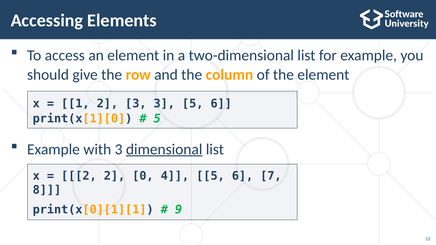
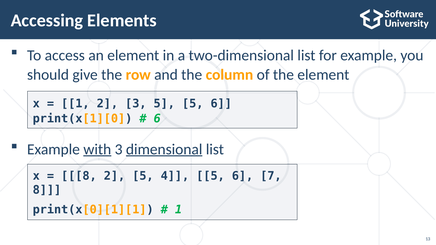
3 3: 3 -> 5
5 at (157, 119): 5 -> 6
with underline: none -> present
2 at (79, 176): 2 -> 8
2 0: 0 -> 5
9 at (179, 210): 9 -> 1
